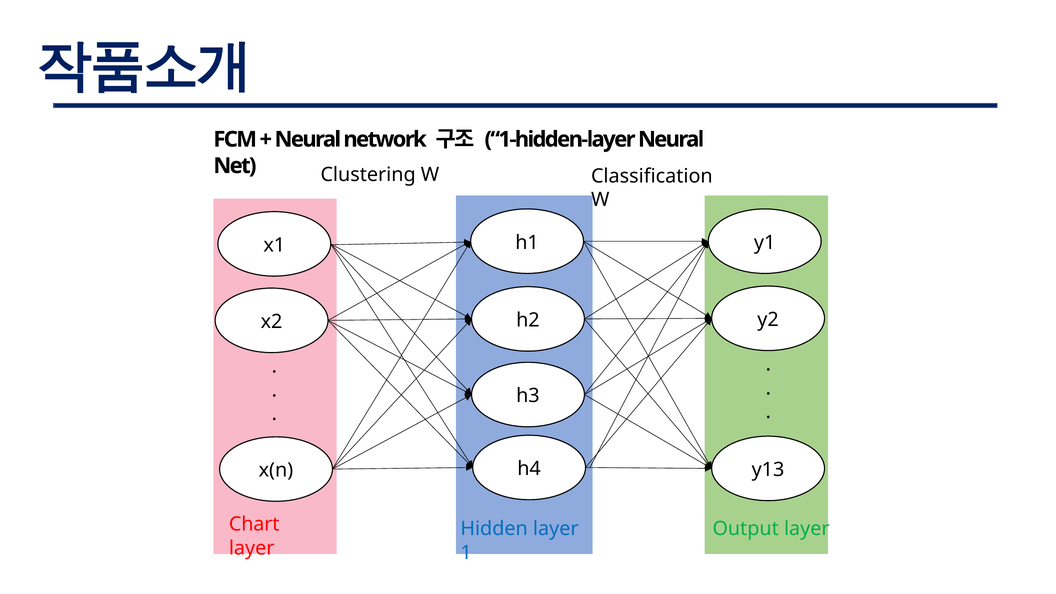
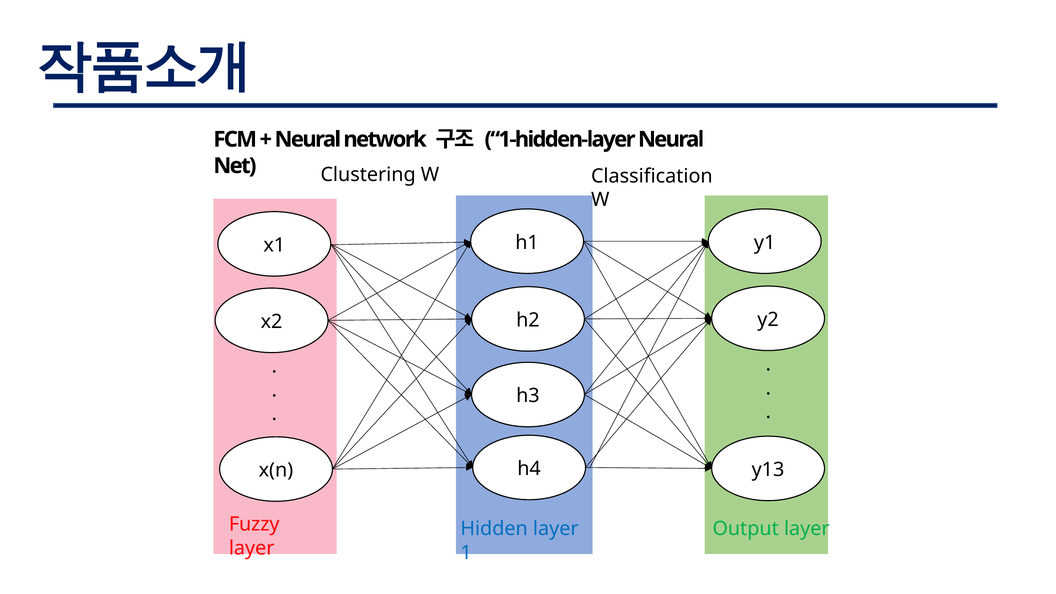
Chart: Chart -> Fuzzy
